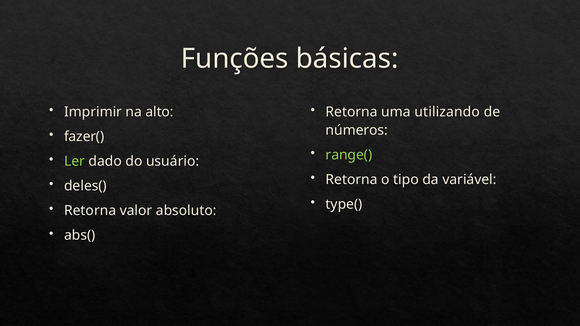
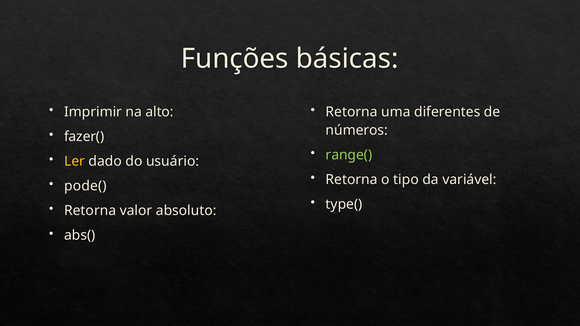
utilizando: utilizando -> diferentes
Ler colour: light green -> yellow
deles(: deles( -> pode(
